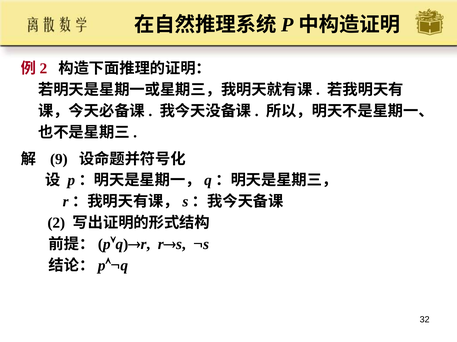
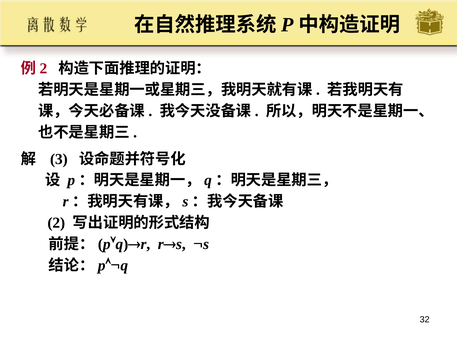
9: 9 -> 3
